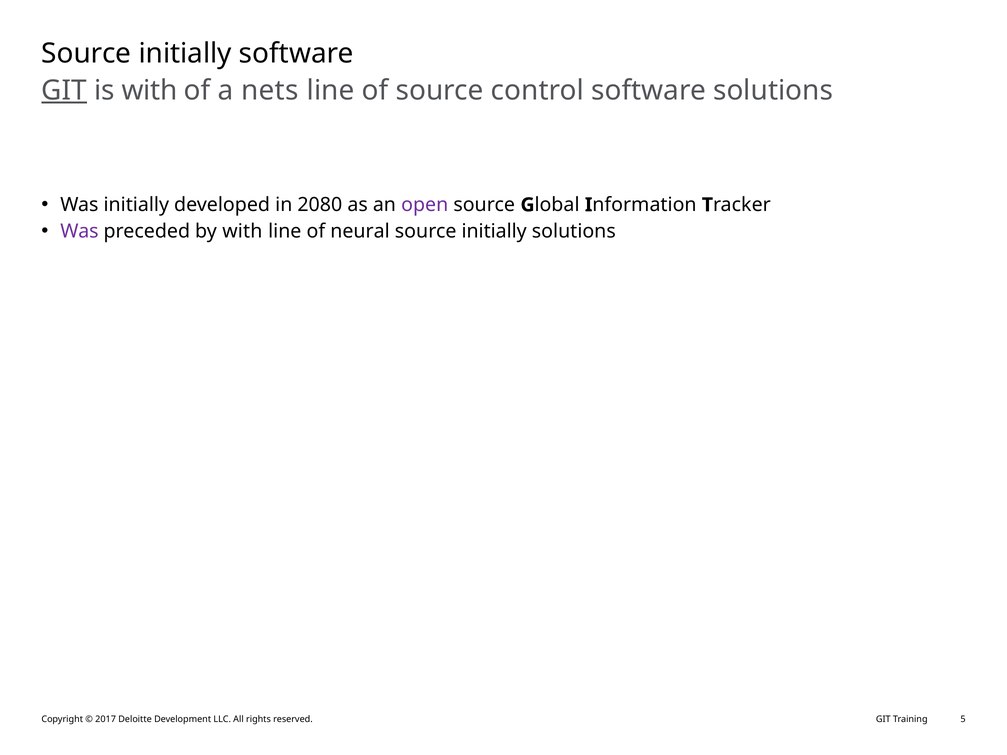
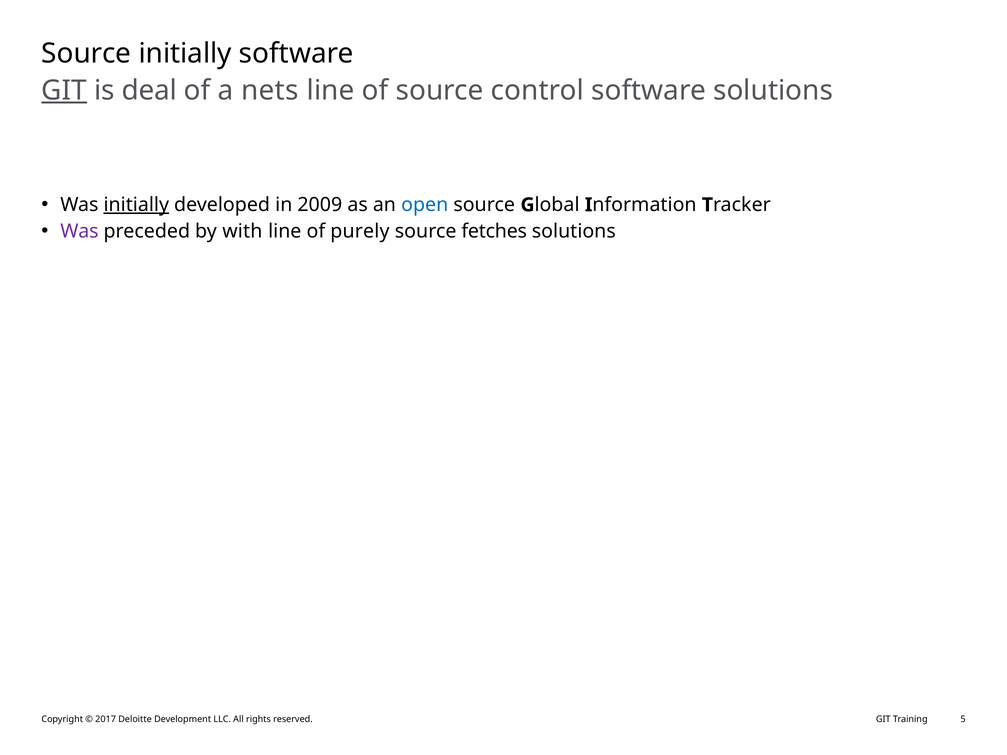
is with: with -> deal
initially at (136, 205) underline: none -> present
2080: 2080 -> 2009
open colour: purple -> blue
neural: neural -> purely
initially at (494, 231): initially -> fetches
